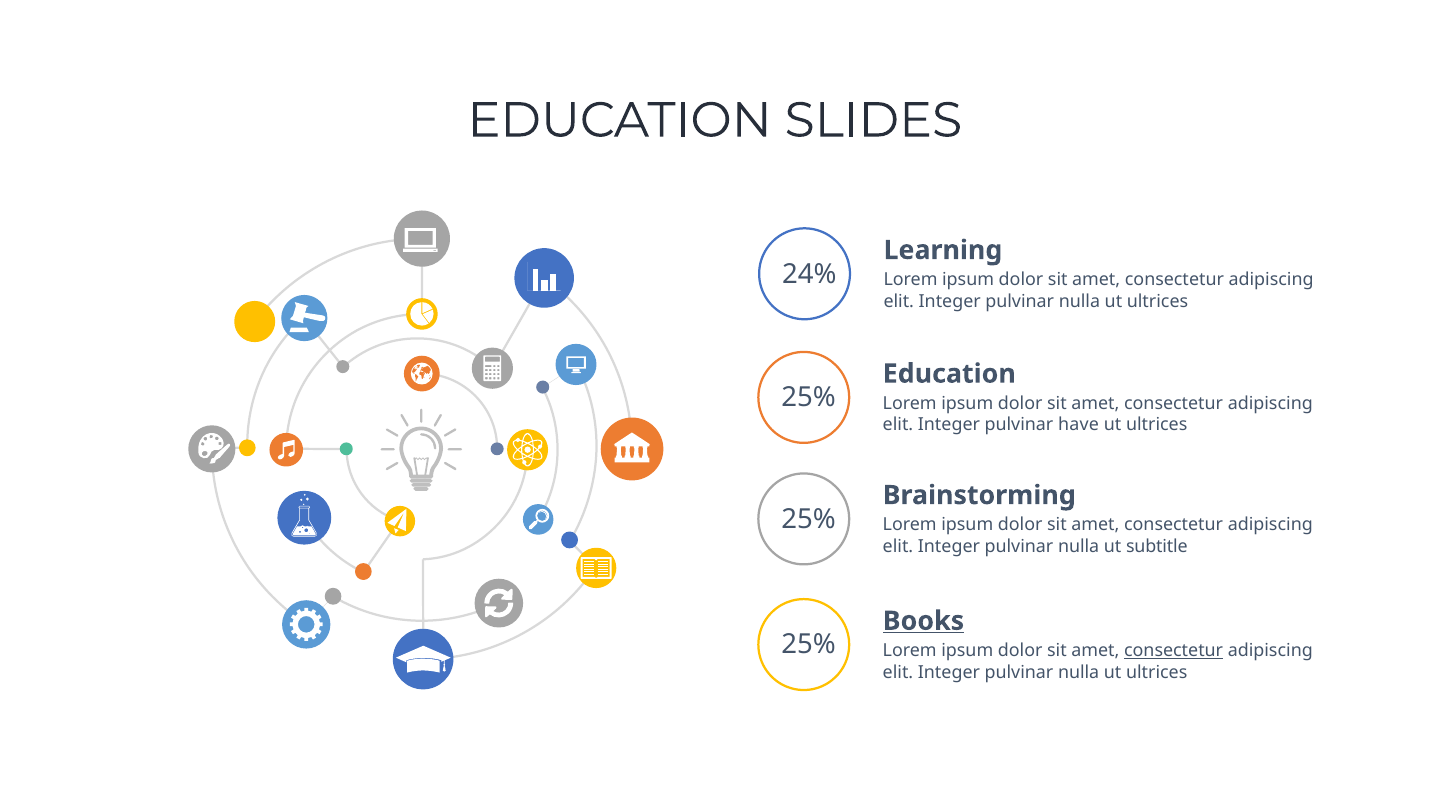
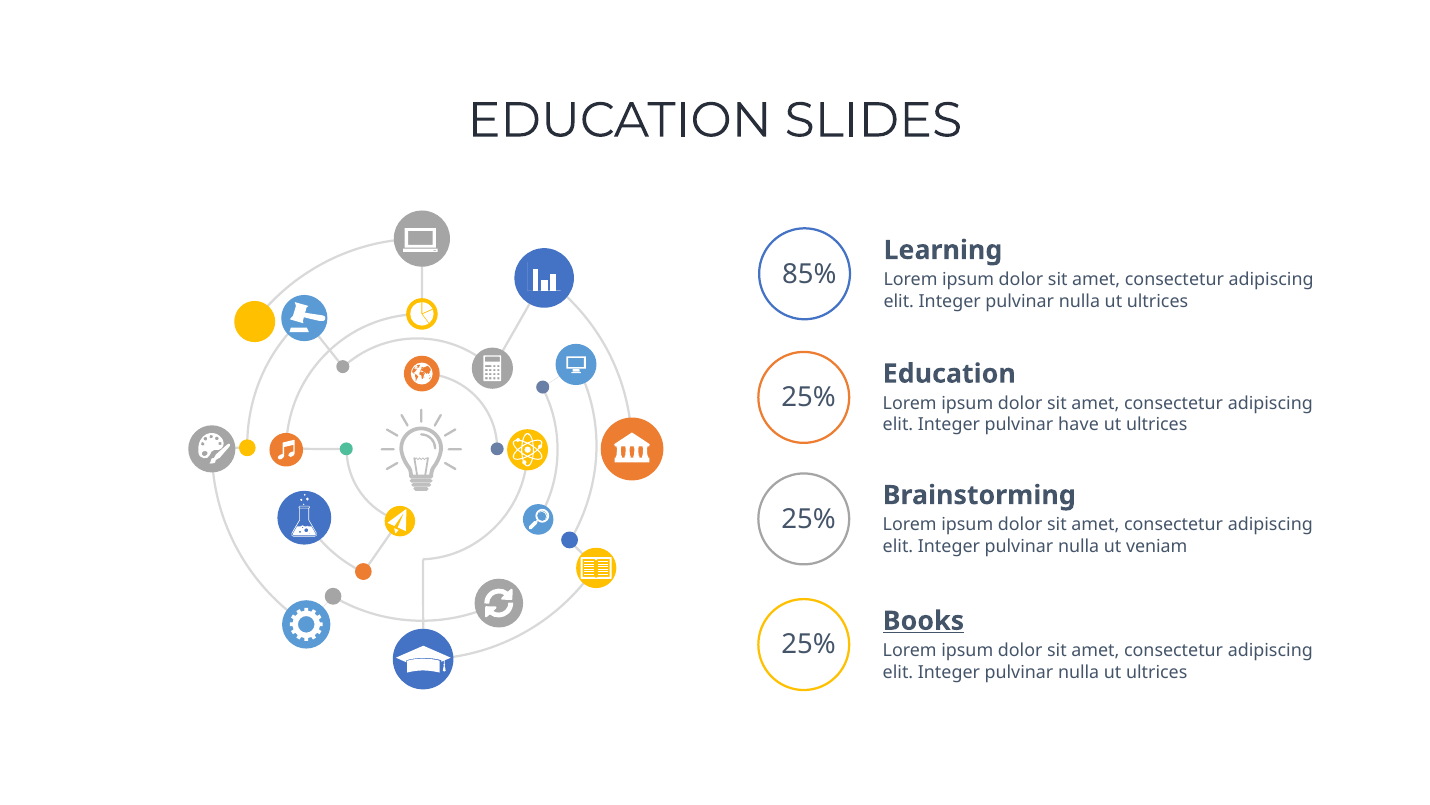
24%: 24% -> 85%
subtitle: subtitle -> veniam
consectetur at (1174, 650) underline: present -> none
